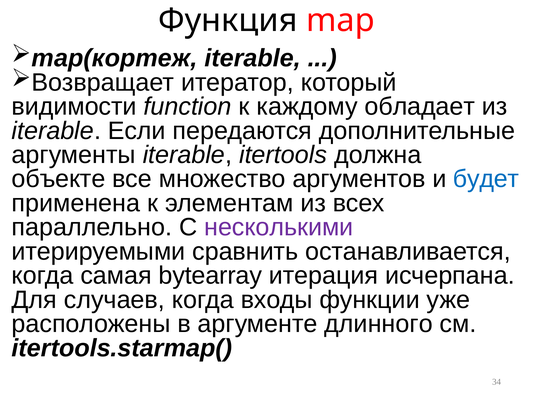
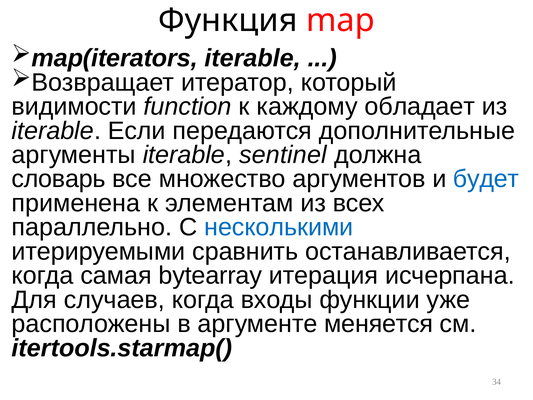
map(кортеж: map(кортеж -> map(iterators
itertools: itertools -> sentinel
объекте: объекте -> словарь
несколькими colour: purple -> blue
длинного: длинного -> меняется
